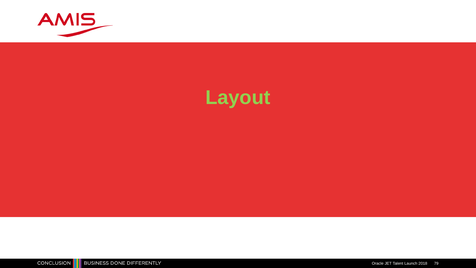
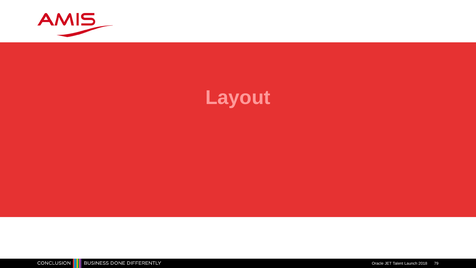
Layout colour: light green -> pink
